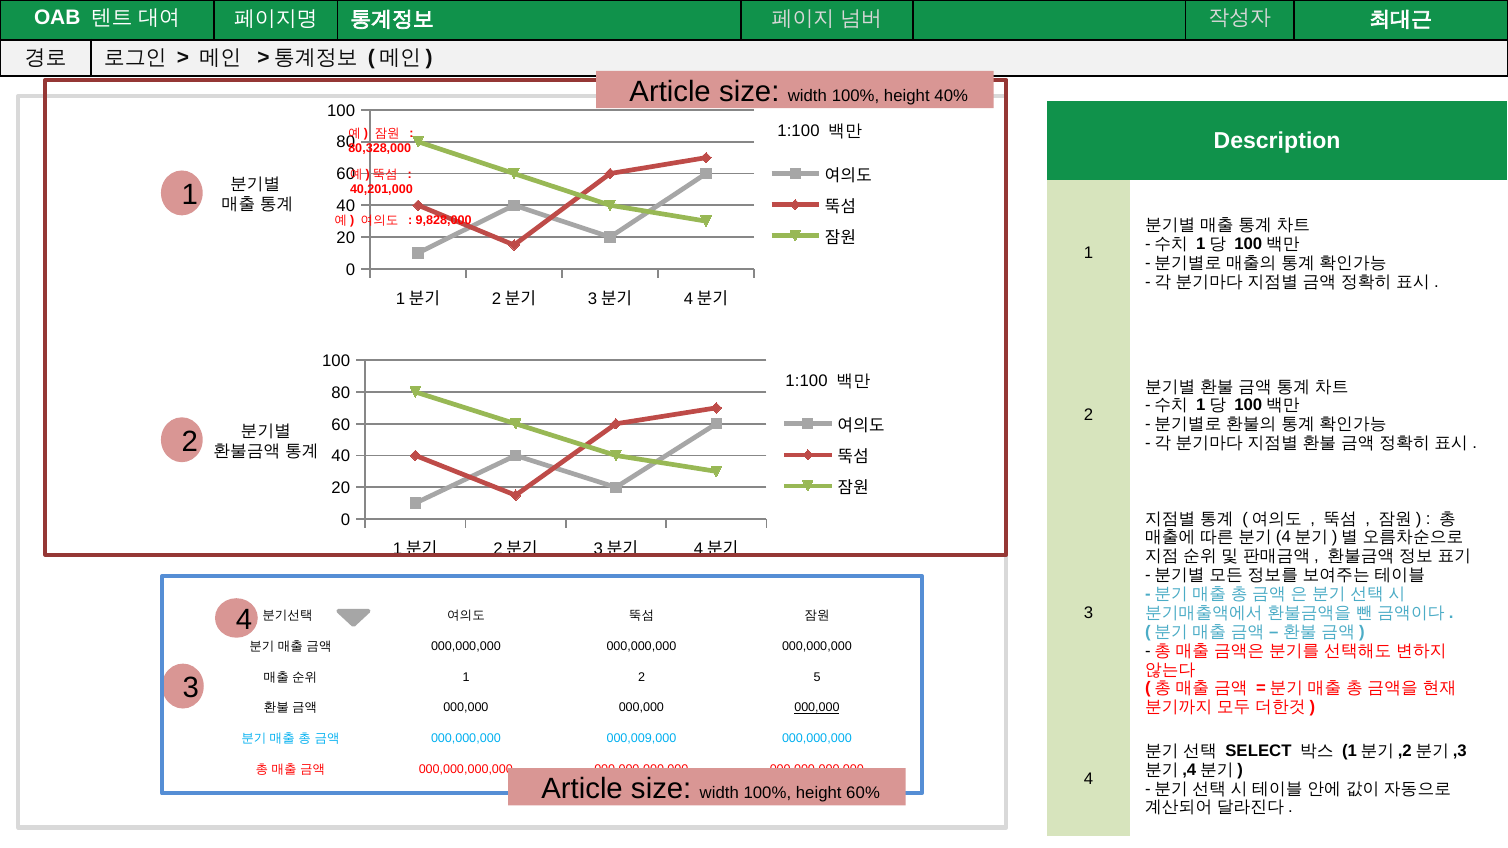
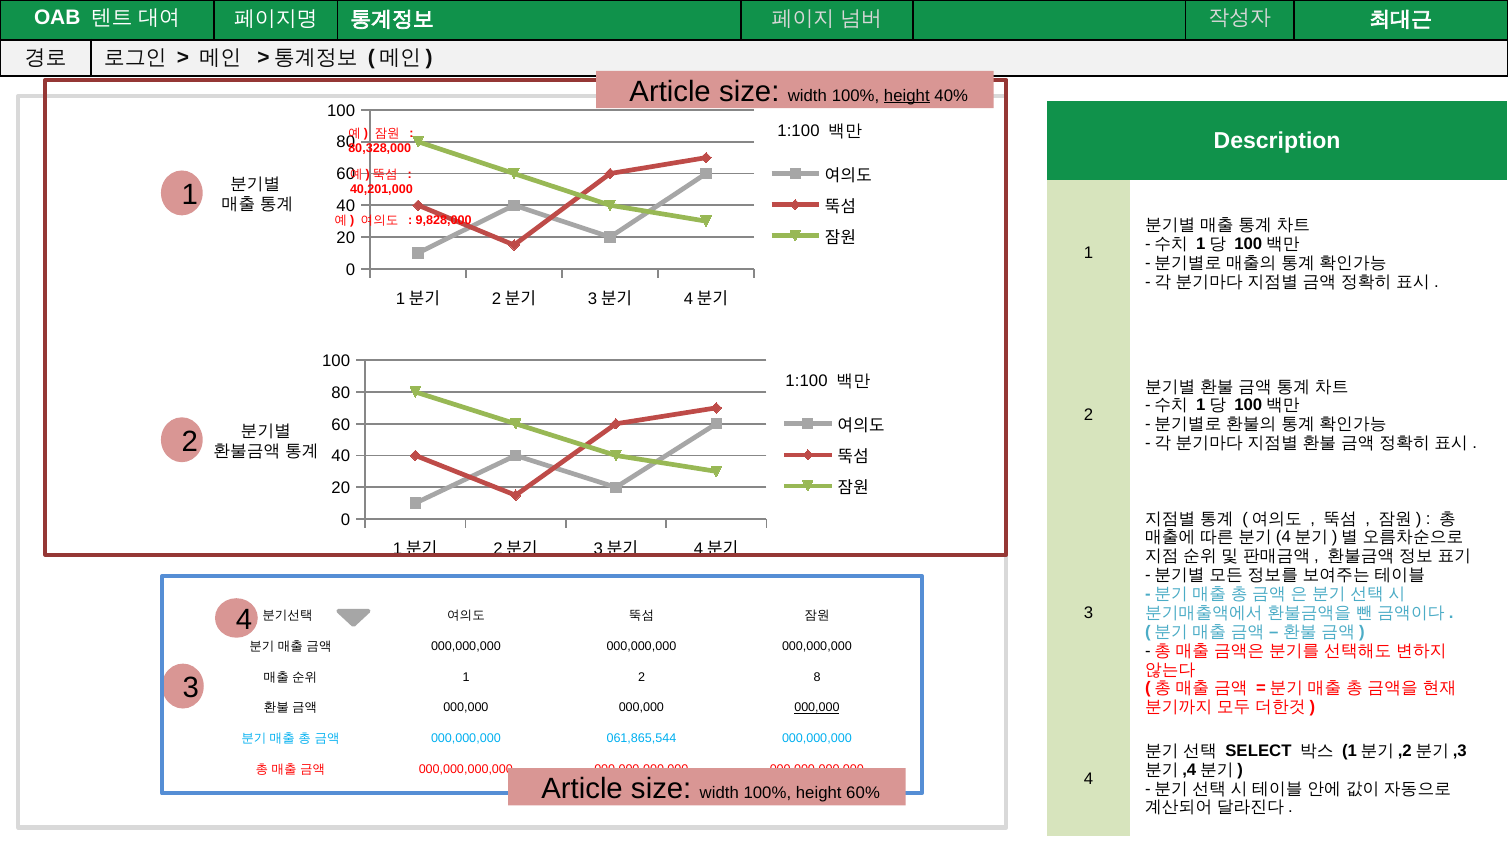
height at (907, 96) underline: none -> present
5: 5 -> 8
000,009,000: 000,009,000 -> 061,865,544
